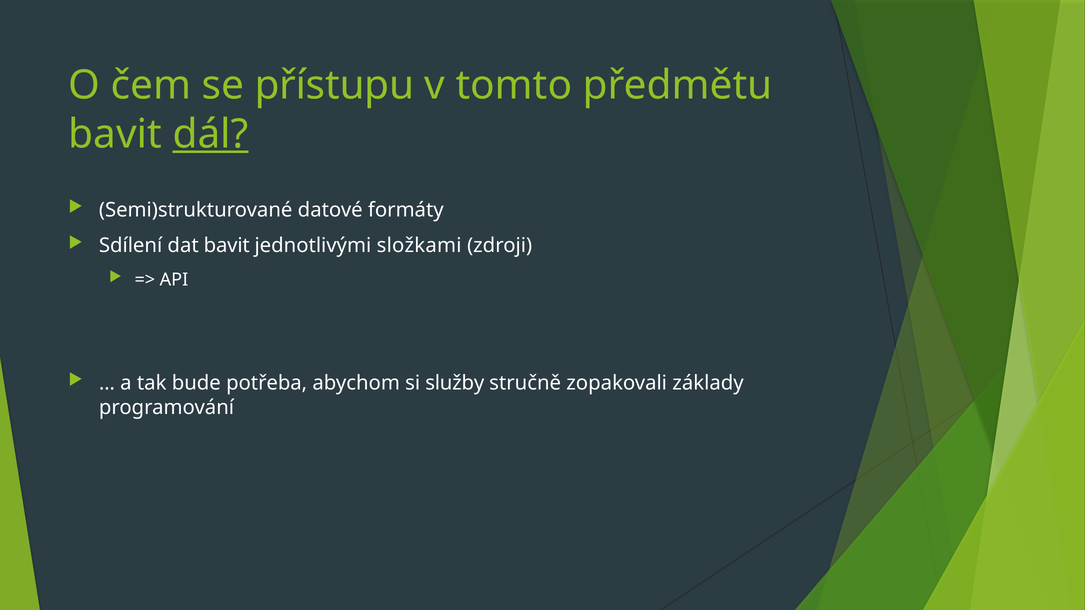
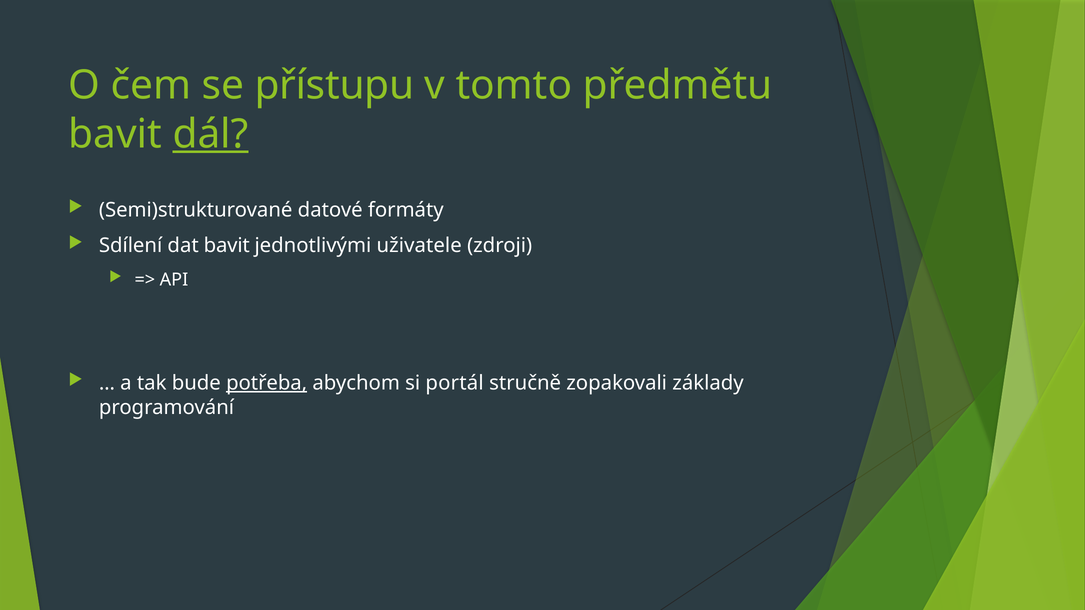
složkami: složkami -> uživatele
potřeba underline: none -> present
služby: služby -> portál
